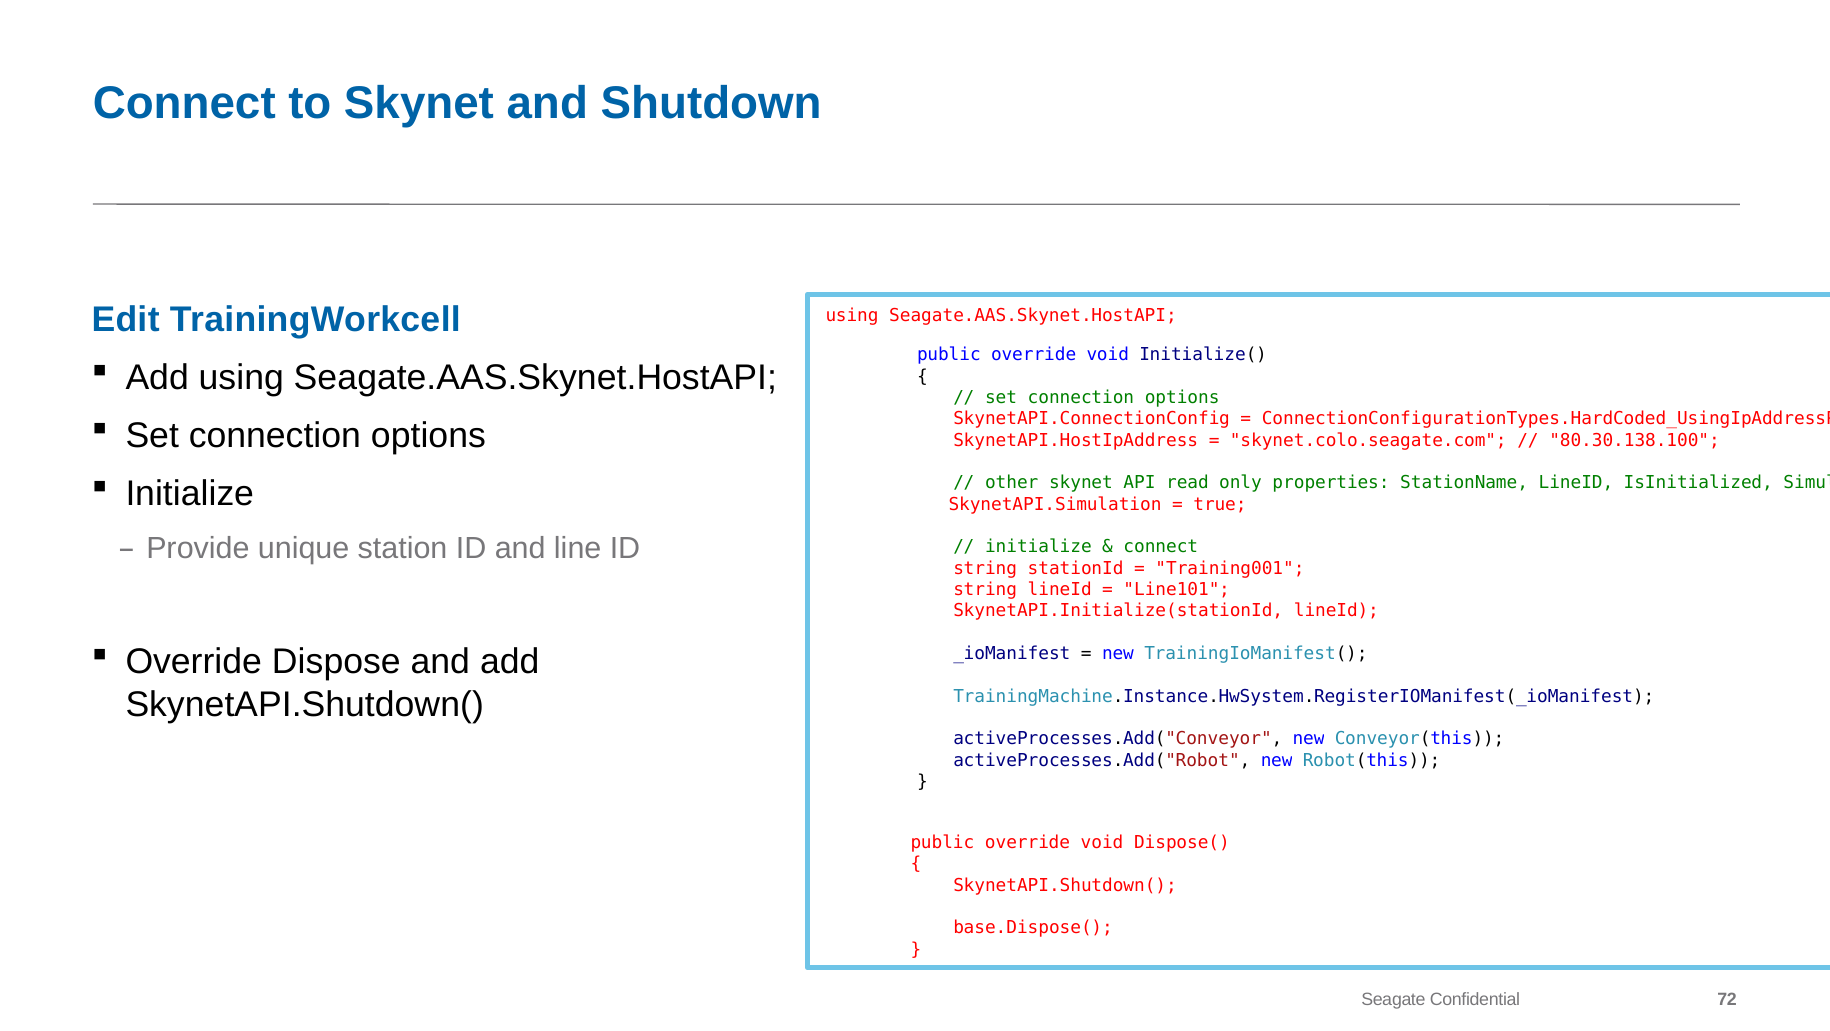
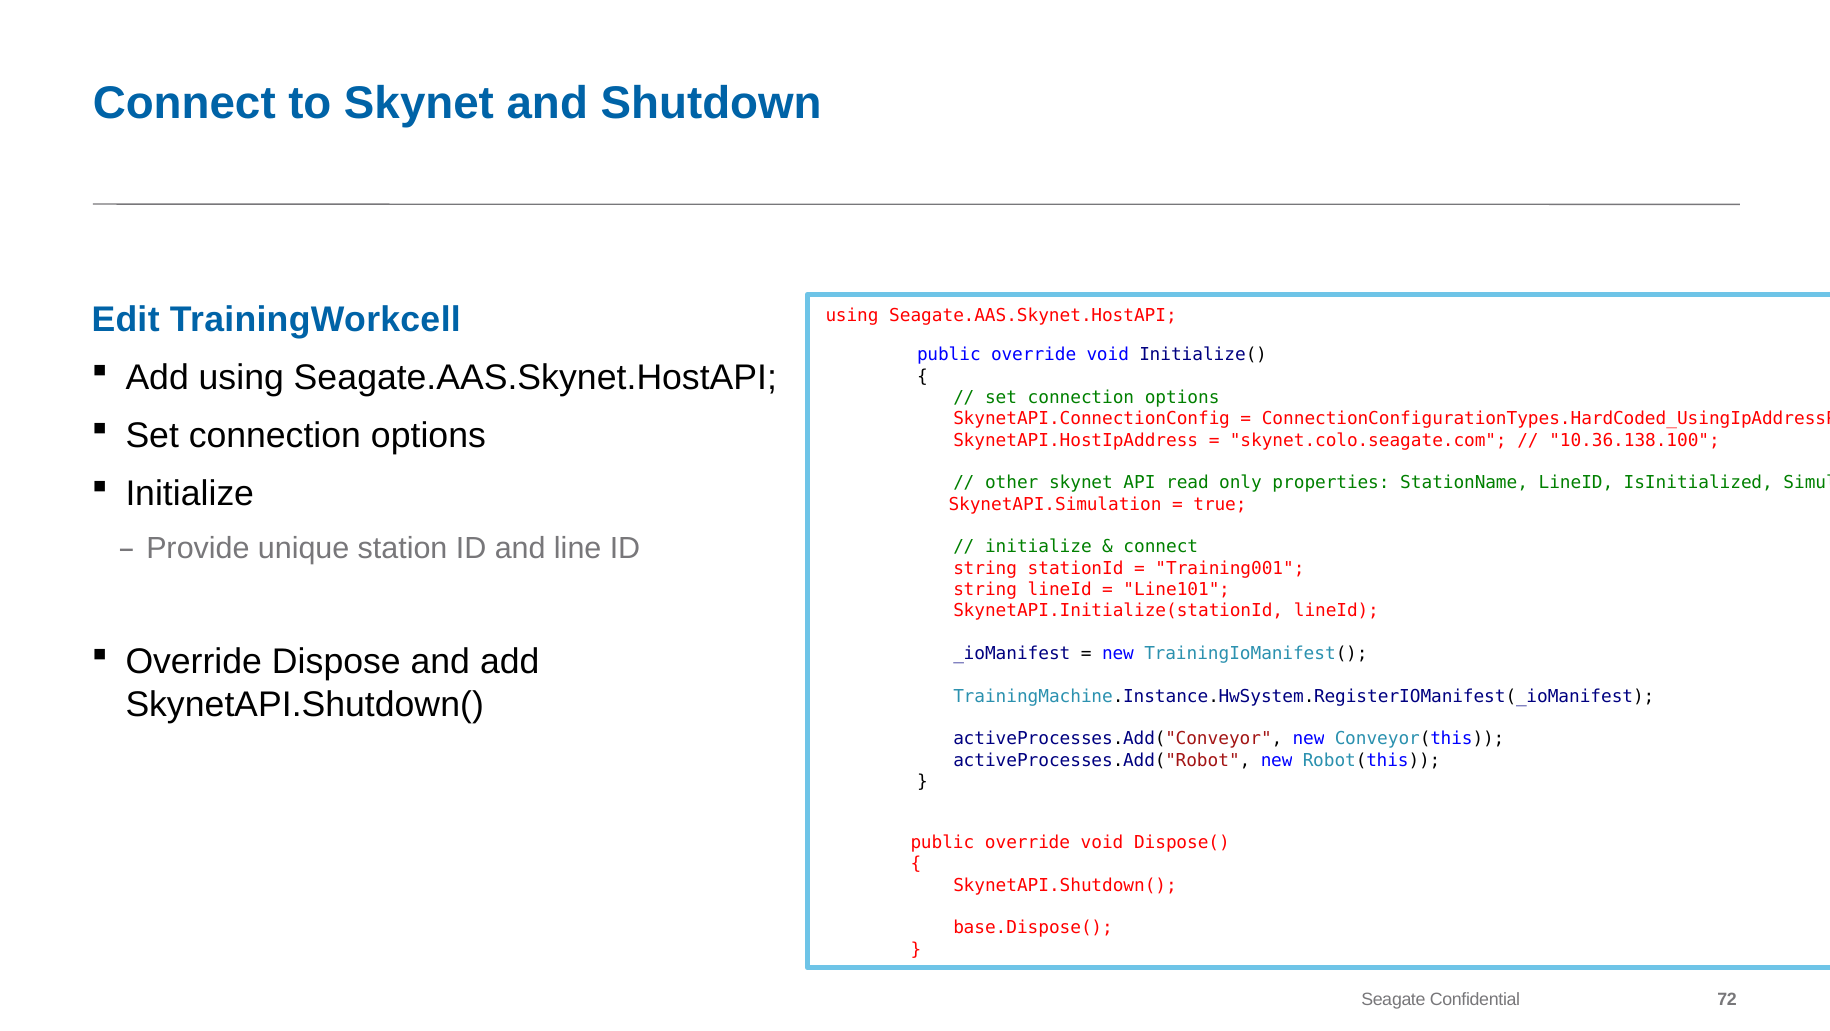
80.30.138.100: 80.30.138.100 -> 10.36.138.100
